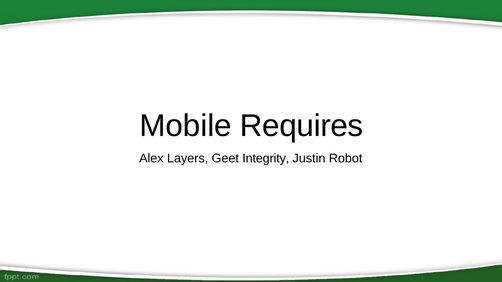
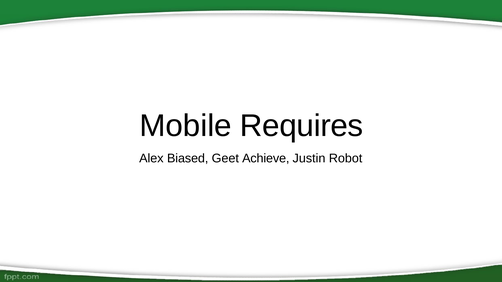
Layers: Layers -> Biased
Integrity: Integrity -> Achieve
